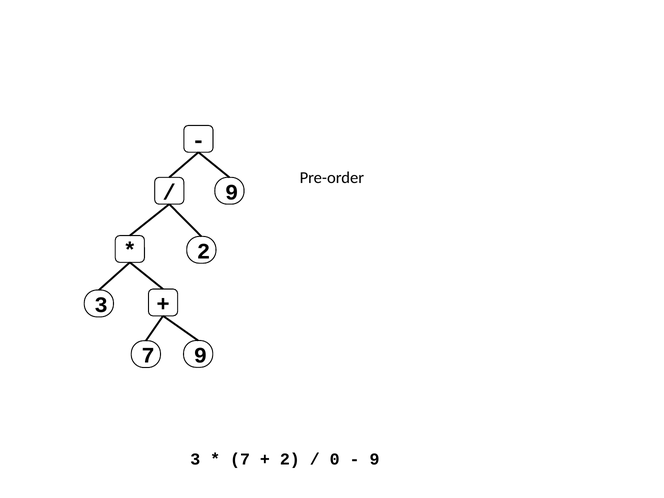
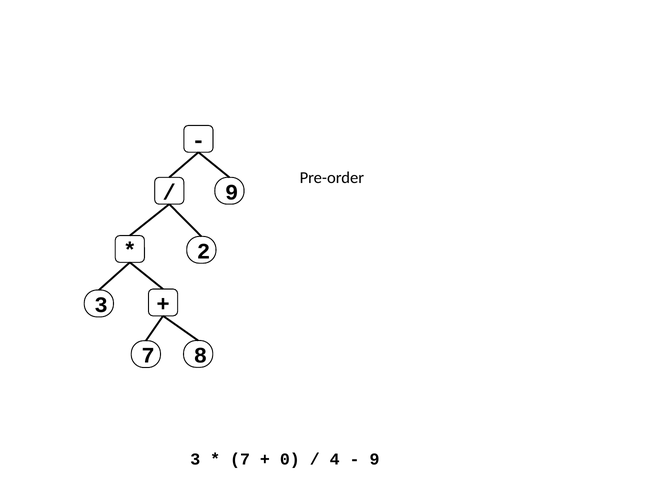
7 9: 9 -> 8
2 at (290, 459): 2 -> 0
0: 0 -> 4
